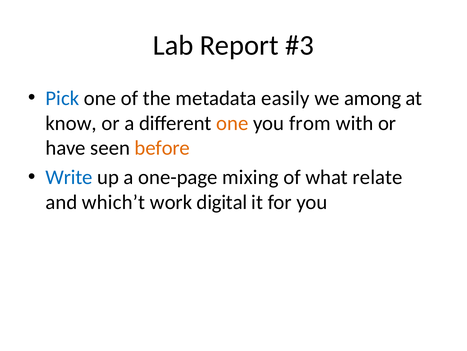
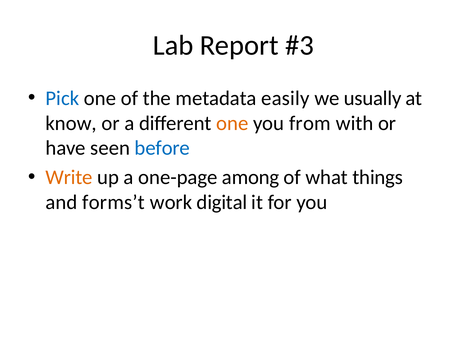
among: among -> usually
before colour: orange -> blue
Write colour: blue -> orange
mixing: mixing -> among
relate: relate -> things
which’t: which’t -> forms’t
